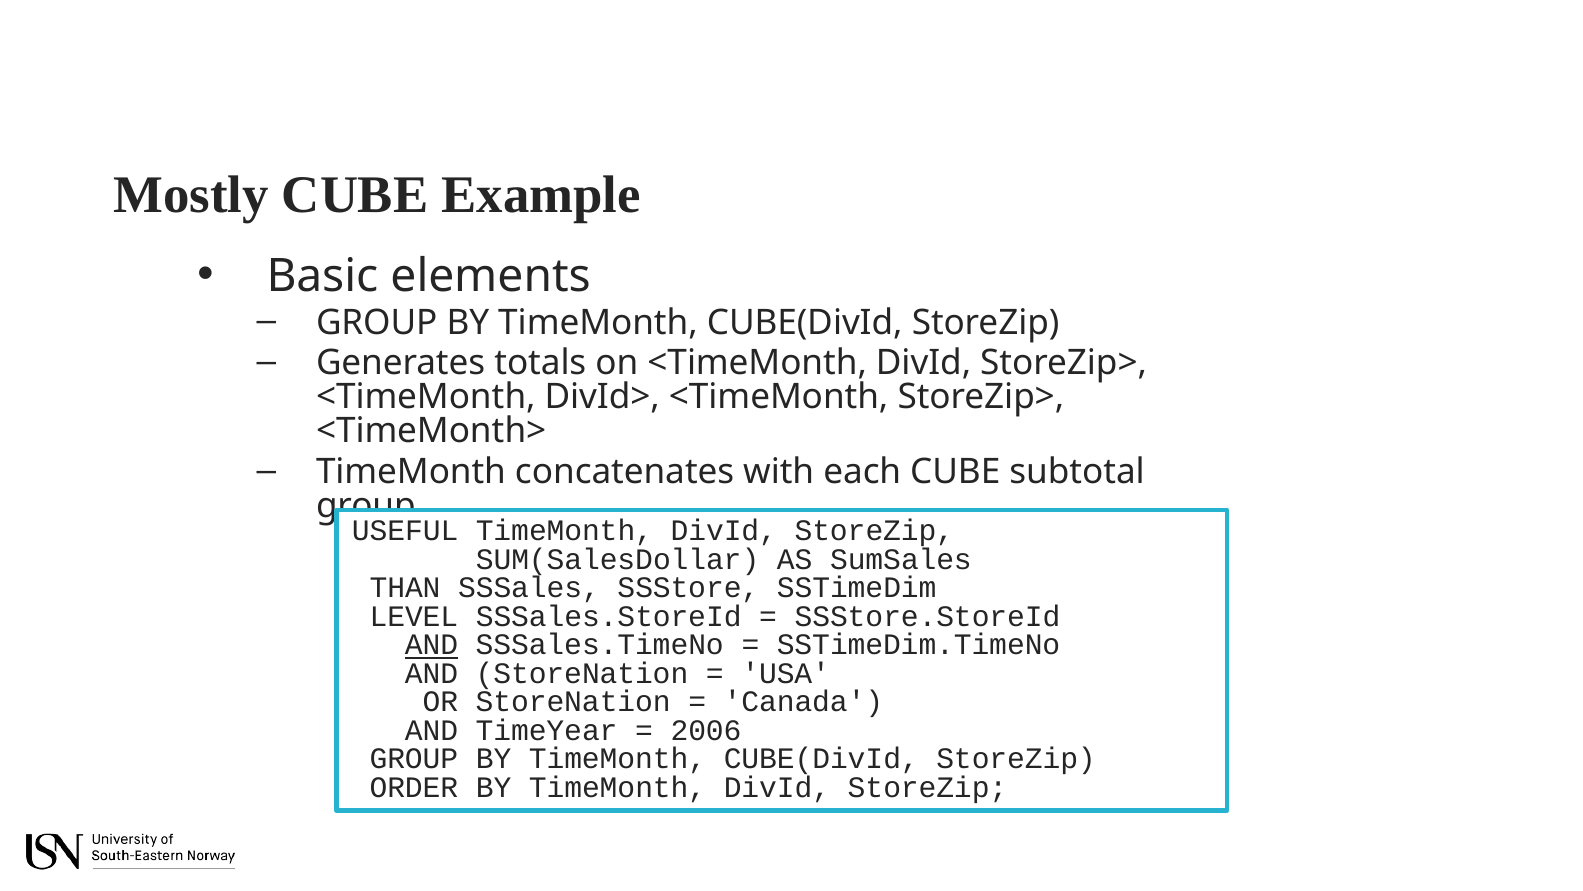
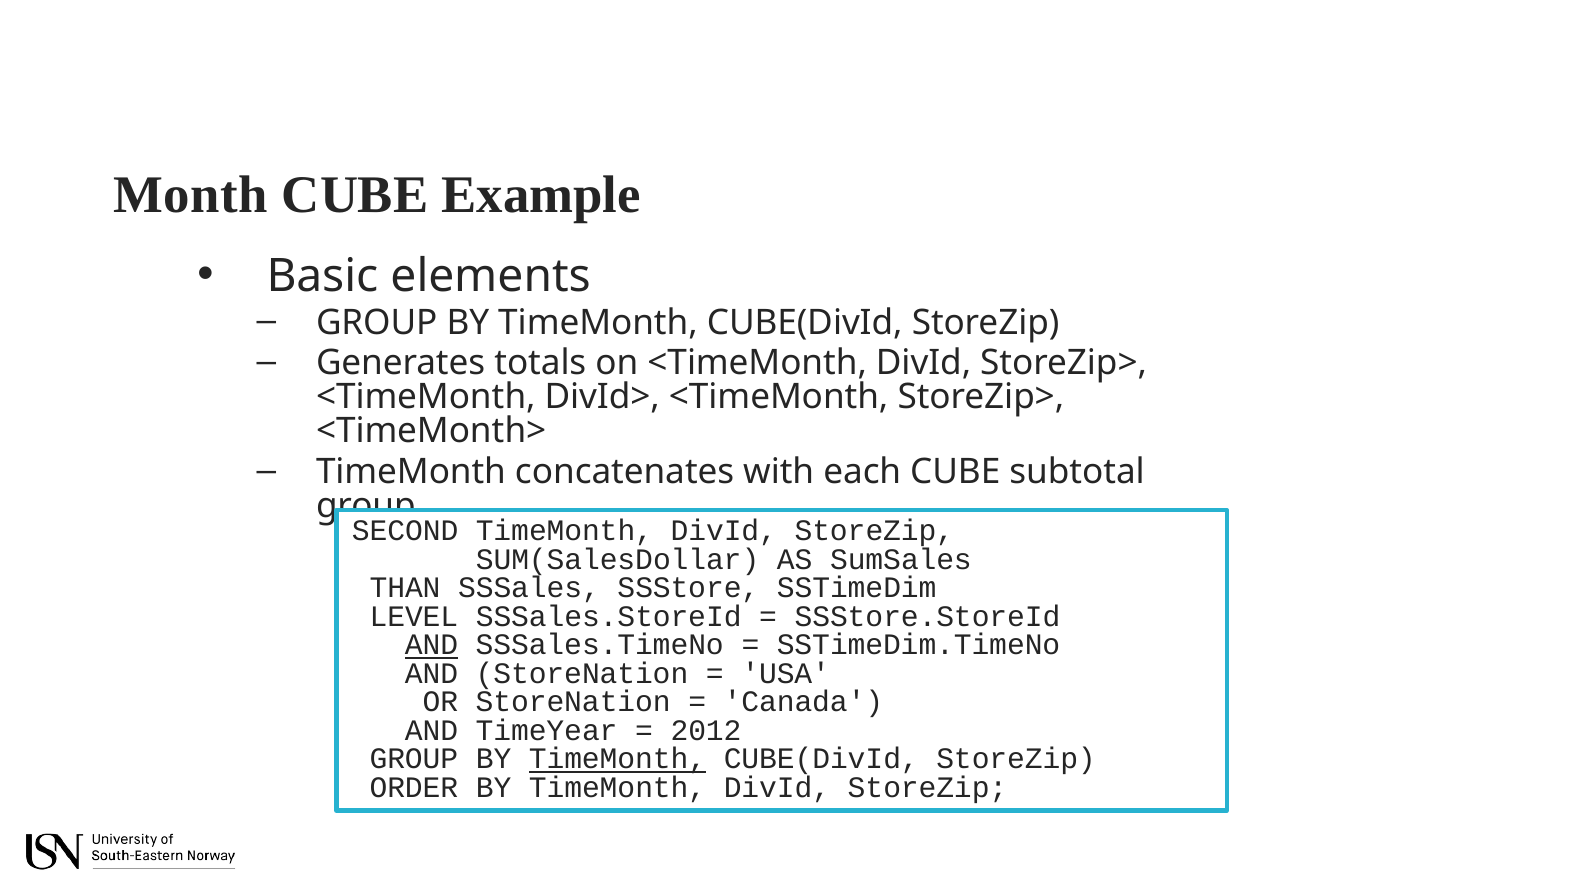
Mostly: Mostly -> Month
USEFUL: USEFUL -> SECOND
2006: 2006 -> 2012
TimeMonth at (617, 758) underline: none -> present
